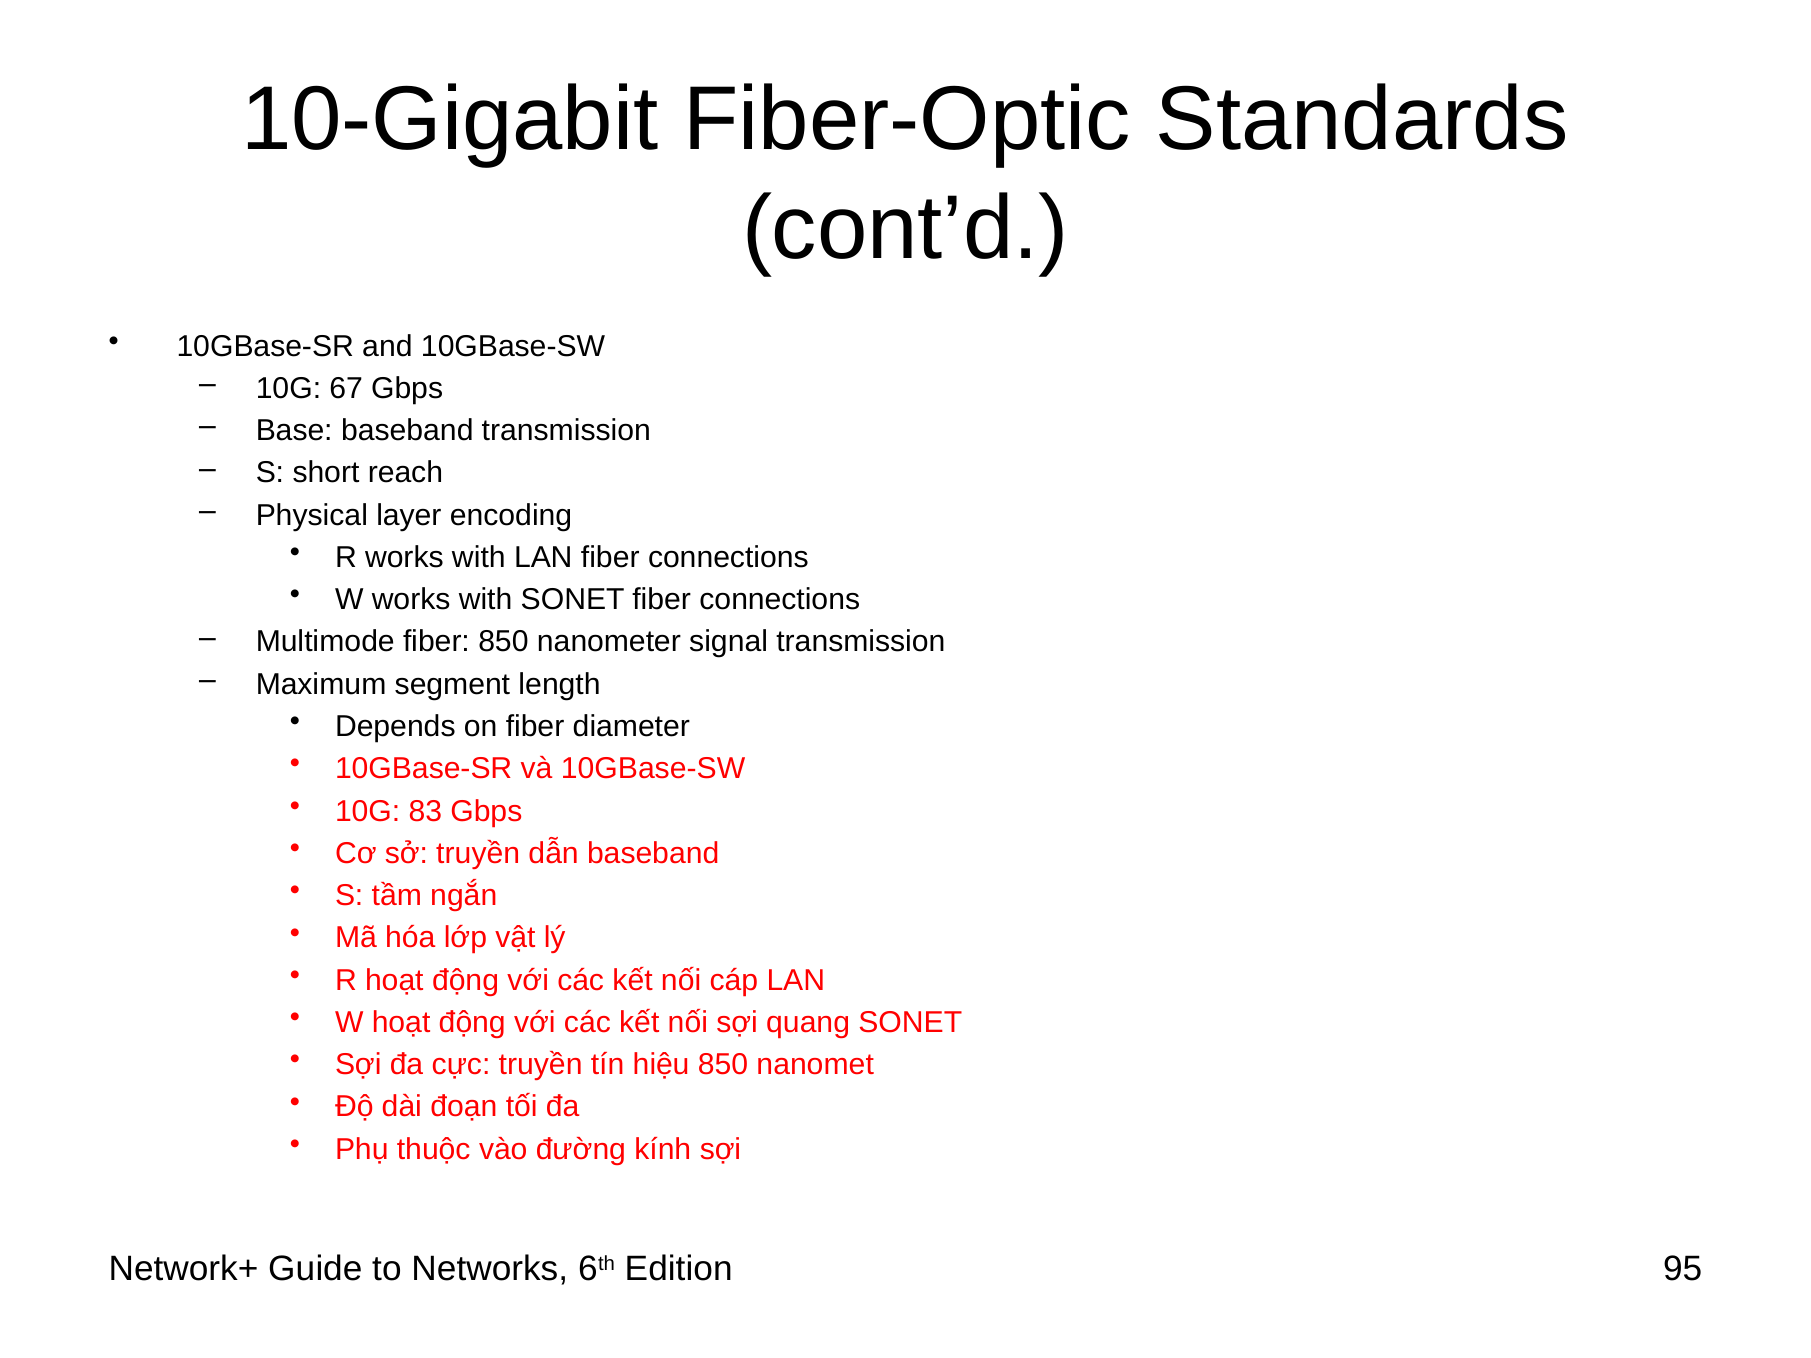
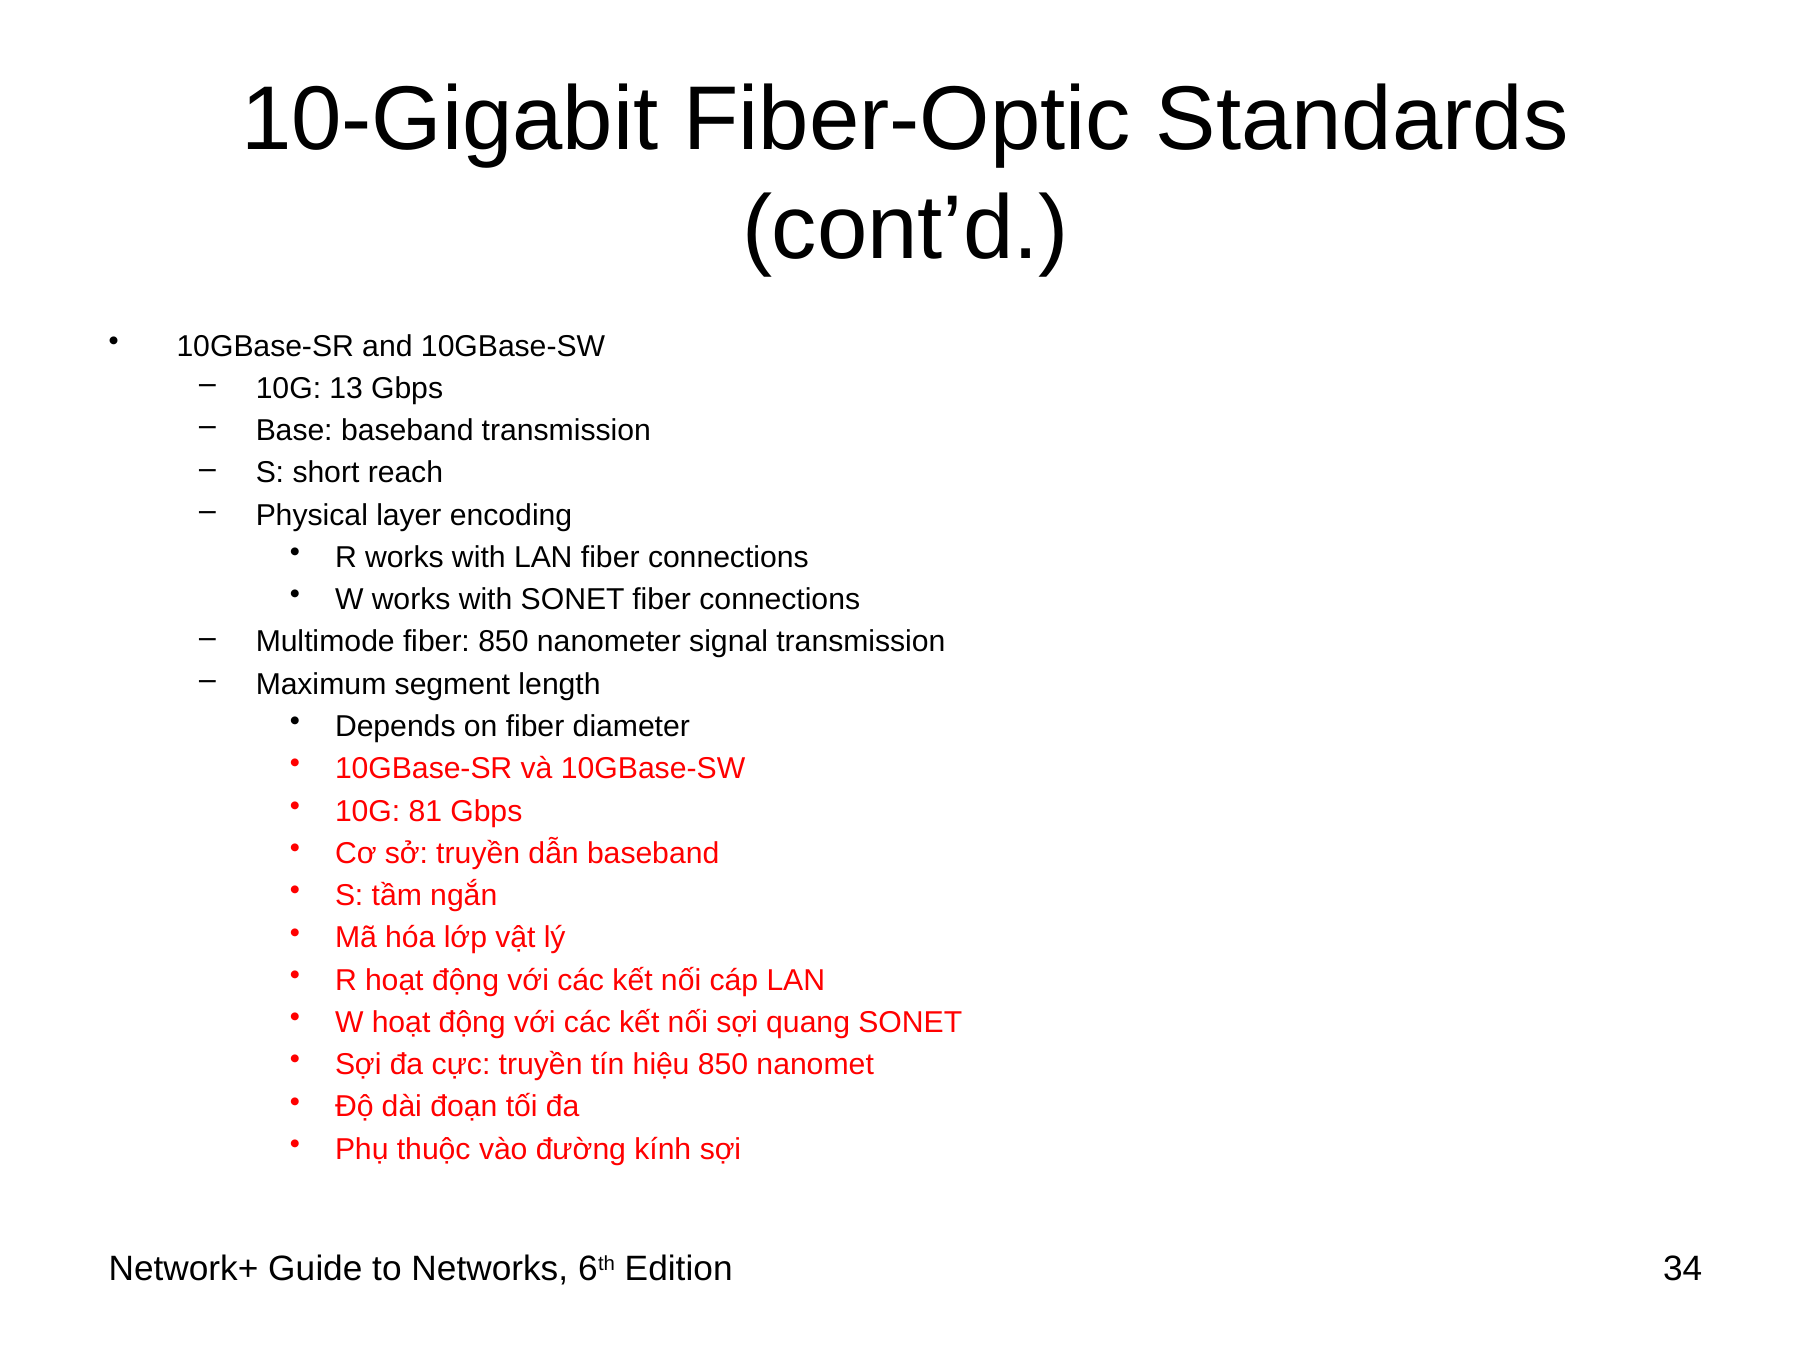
67: 67 -> 13
83: 83 -> 81
95: 95 -> 34
